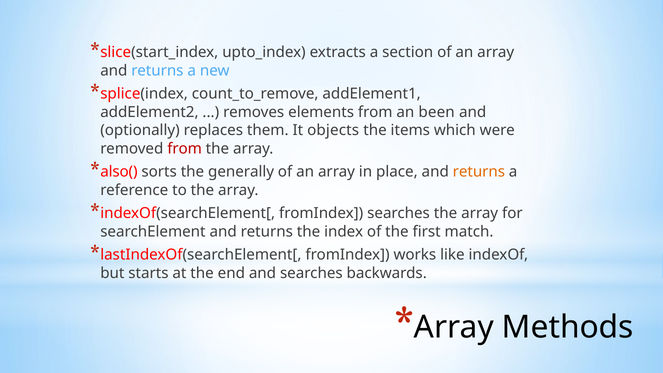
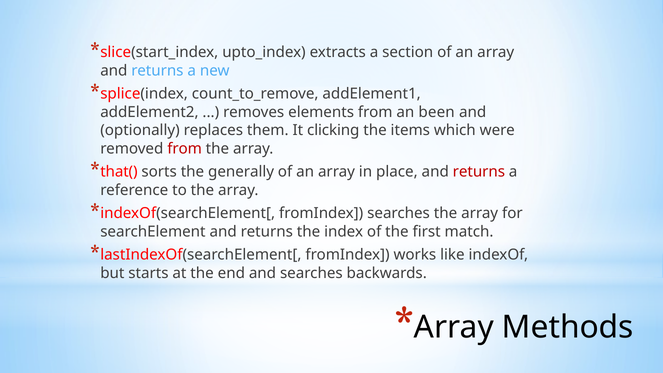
objects: objects -> clicking
also(: also( -> that(
returns at (479, 172) colour: orange -> red
